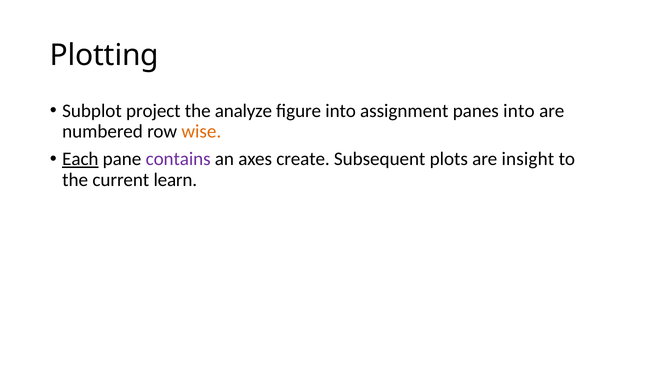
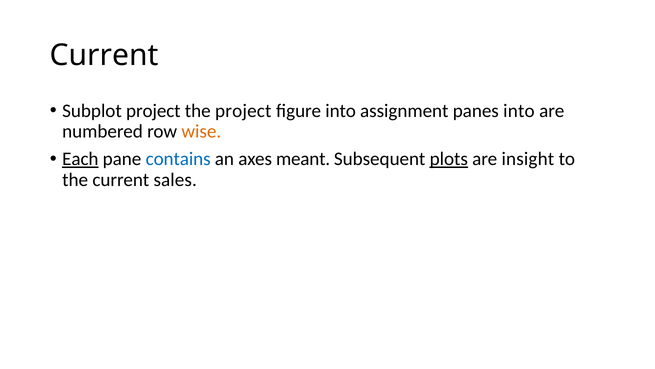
Plotting at (104, 55): Plotting -> Current
the analyze: analyze -> project
contains colour: purple -> blue
create: create -> meant
plots underline: none -> present
learn: learn -> sales
